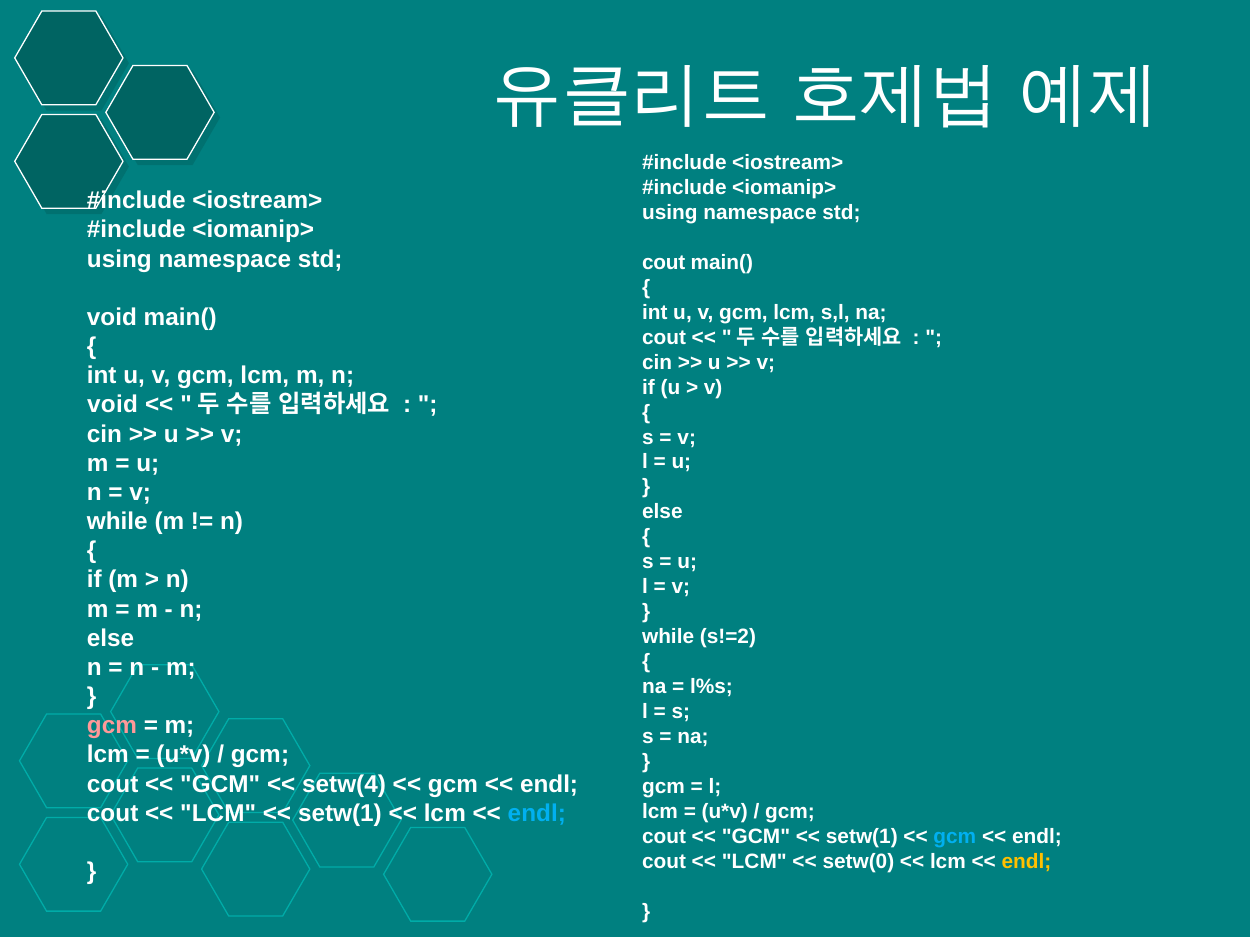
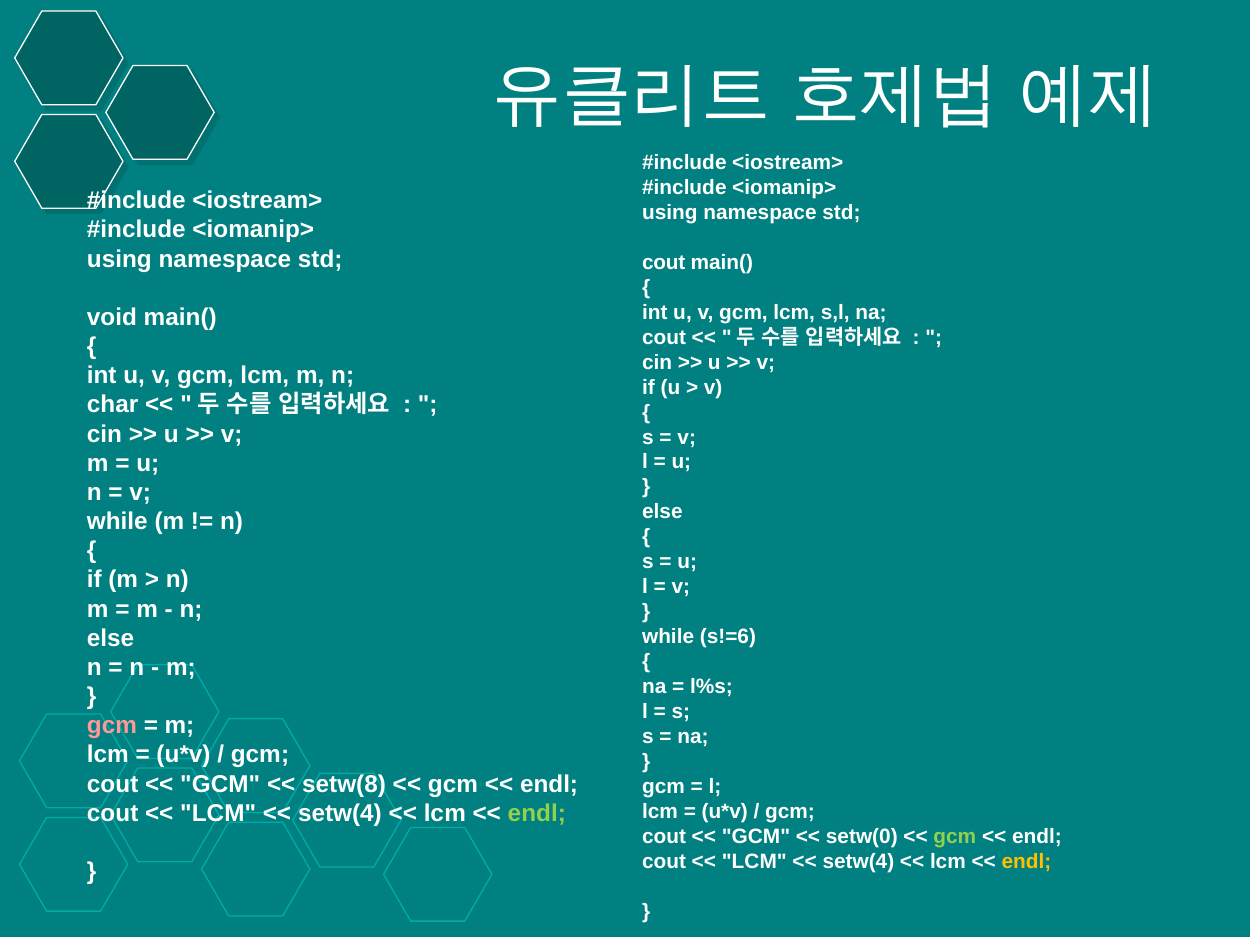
void at (113, 405): void -> char
s!=2: s!=2 -> s!=6
setw(4: setw(4 -> setw(8
setw(1 at (340, 814): setw(1 -> setw(4
endl at (537, 814) colour: light blue -> light green
setw(1 at (862, 837): setw(1 -> setw(0
gcm at (955, 837) colour: light blue -> light green
setw(0 at (858, 862): setw(0 -> setw(4
